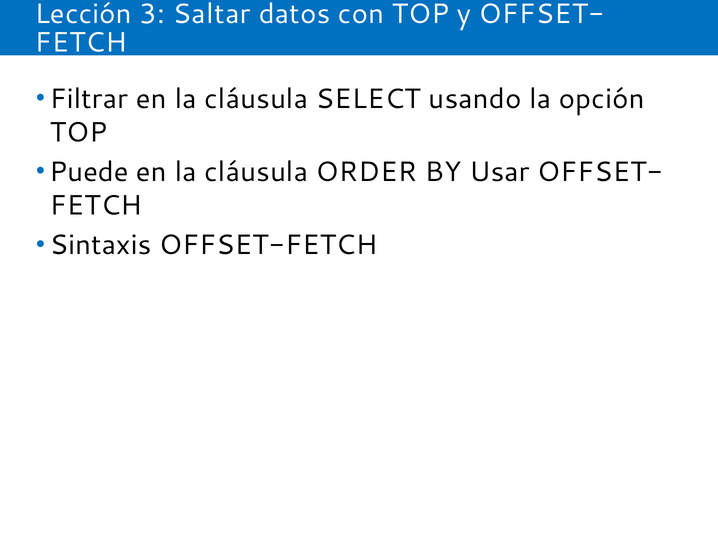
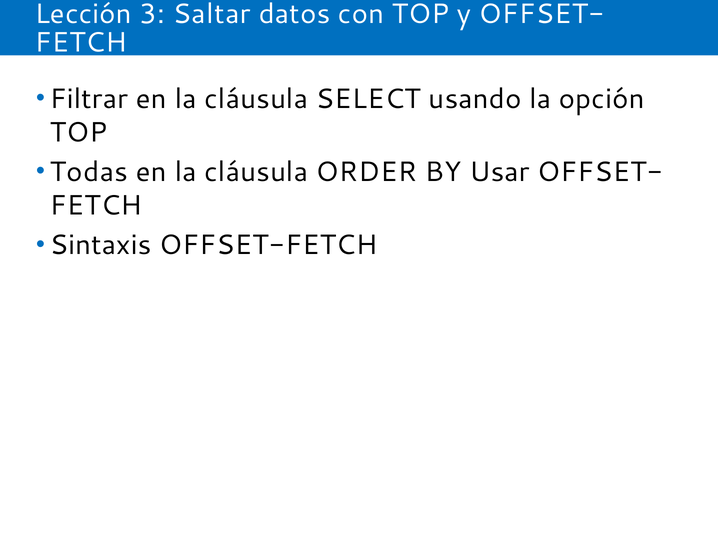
Puede: Puede -> Todas
